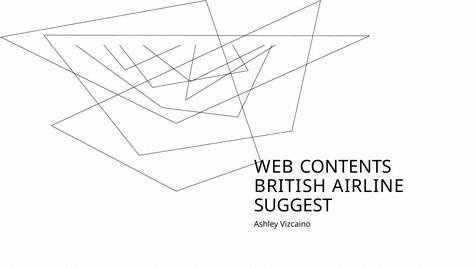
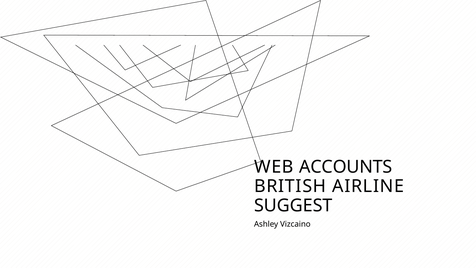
CONTENTS: CONTENTS -> ACCOUNTS
